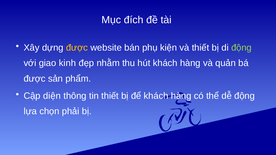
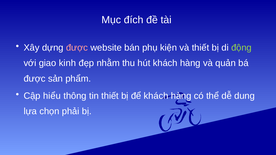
được at (77, 48) colour: yellow -> pink
diện: diện -> hiểu
dễ động: động -> dung
